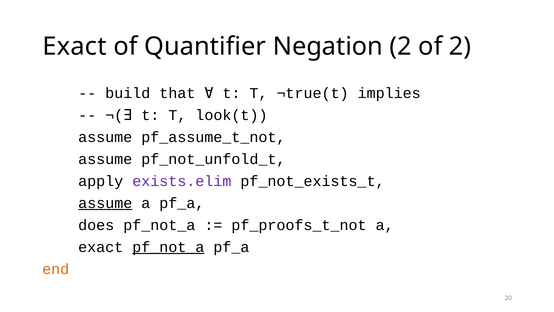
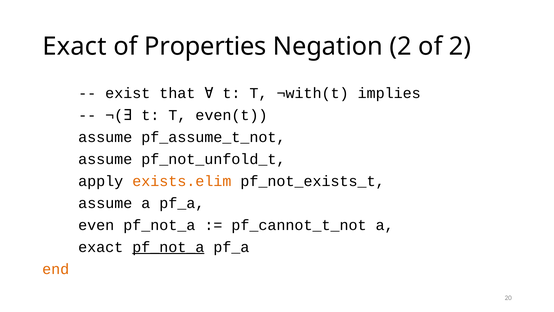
Quantifier: Quantifier -> Properties
build: build -> exist
¬true(t: ¬true(t -> ¬with(t
look(t: look(t -> even(t
exists.elim colour: purple -> orange
assume at (105, 203) underline: present -> none
does: does -> even
pf_proofs_t_not: pf_proofs_t_not -> pf_cannot_t_not
